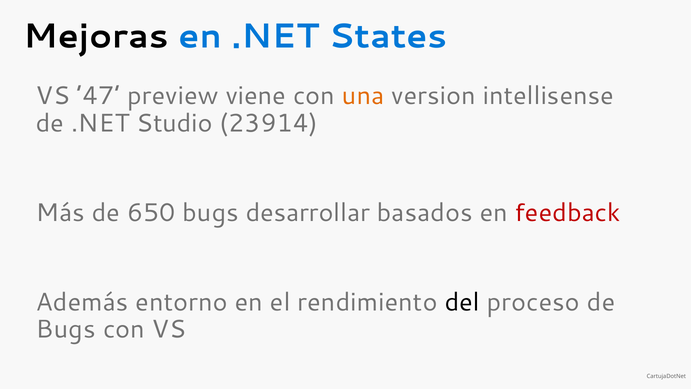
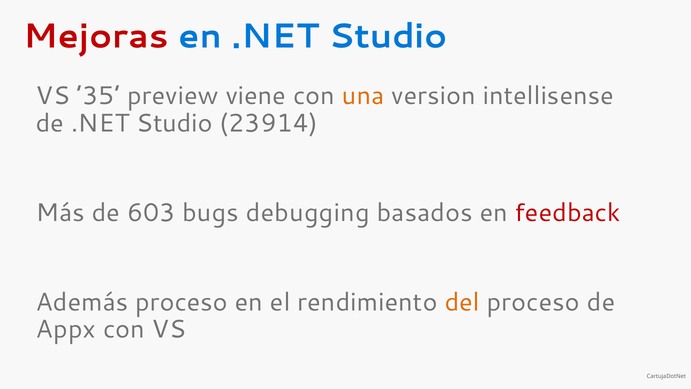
Mejoras colour: black -> red
en .NET States: States -> Studio
’47: ’47 -> ’35
650: 650 -> 603
desarrollar: desarrollar -> debugging
Además entorno: entorno -> proceso
del colour: black -> orange
Bugs at (66, 329): Bugs -> Appx
